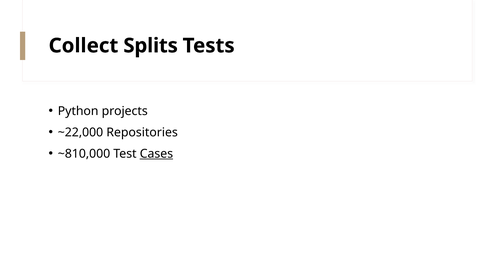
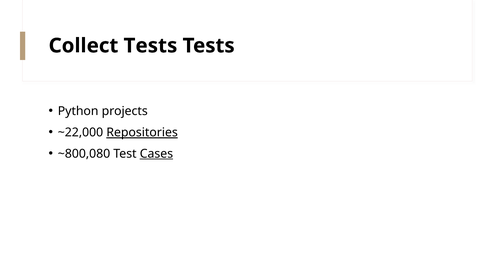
Collect Splits: Splits -> Tests
Repositories underline: none -> present
~810,000: ~810,000 -> ~800,080
